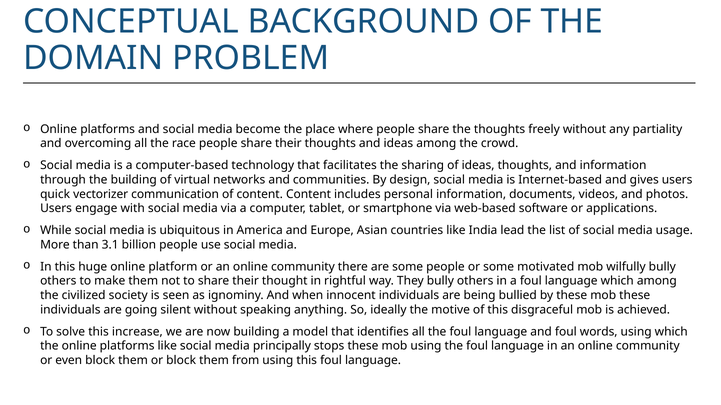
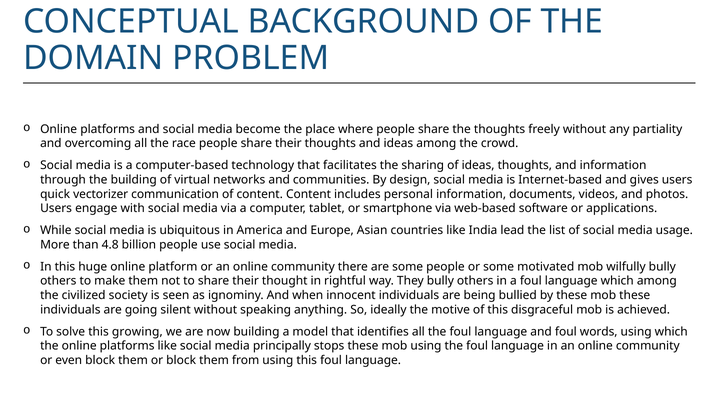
3.1: 3.1 -> 4.8
increase: increase -> growing
